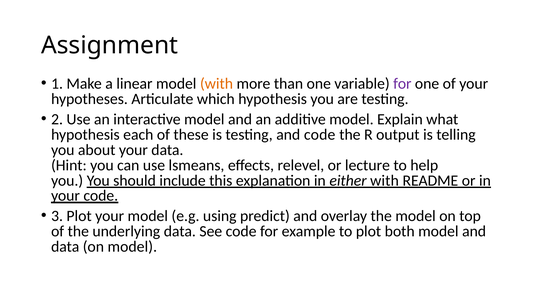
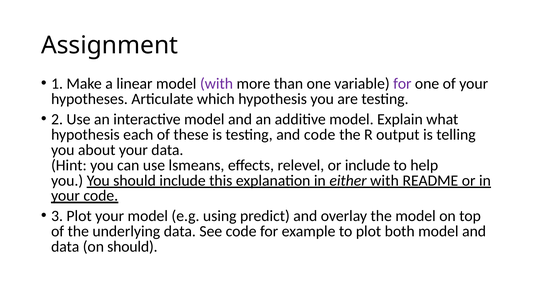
with at (217, 84) colour: orange -> purple
or lecture: lecture -> include
on model: model -> should
